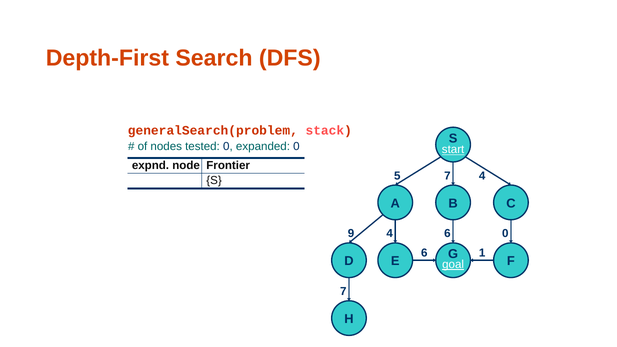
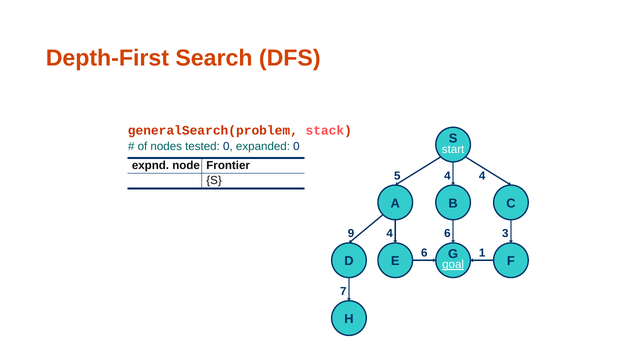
start underline: present -> none
5 7: 7 -> 4
6 0: 0 -> 3
